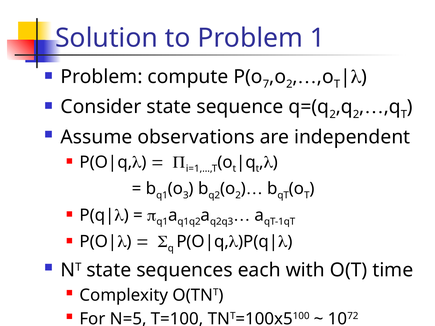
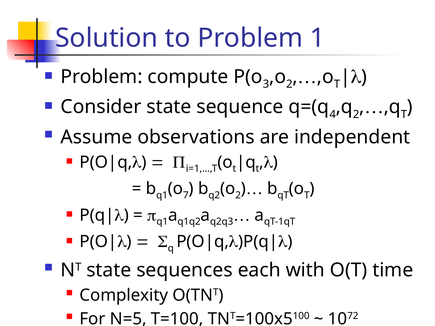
7: 7 -> 3
2 at (333, 115): 2 -> 4
3: 3 -> 7
